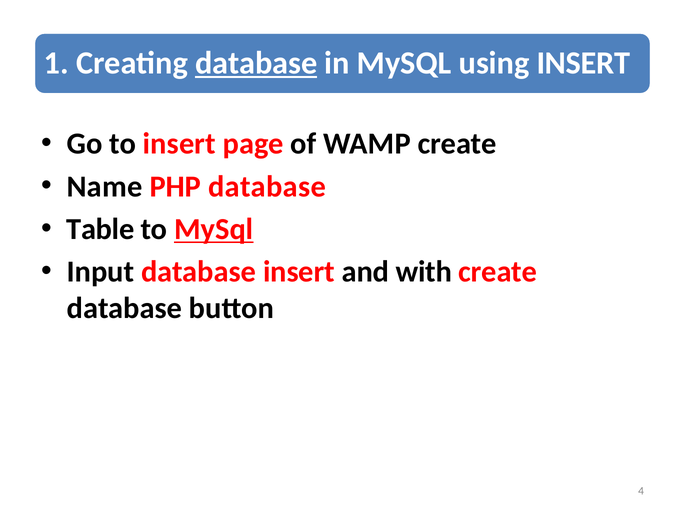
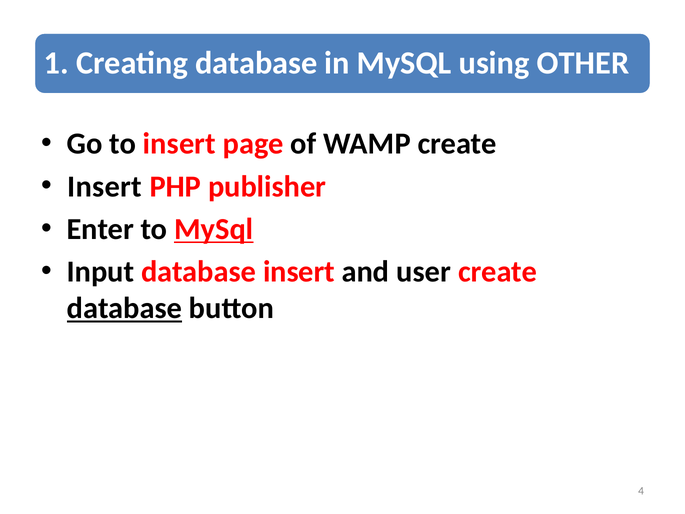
database at (256, 63) underline: present -> none
INSERT at (583, 63): INSERT -> OTHER
Name at (105, 186): Name -> Insert
PHP database: database -> publisher
Table: Table -> Enter
with: with -> user
database at (124, 308) underline: none -> present
